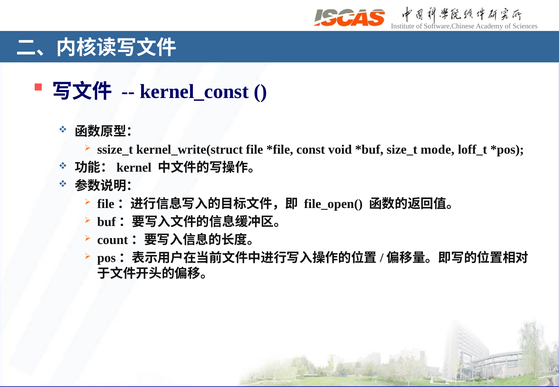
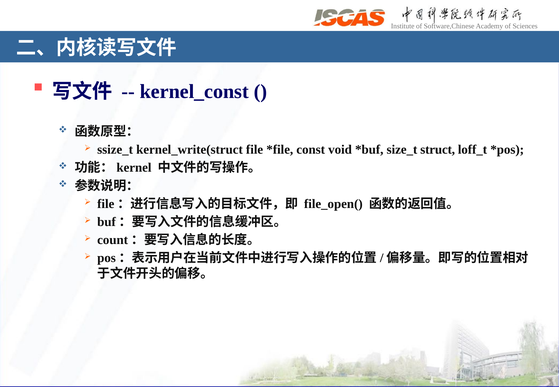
mode: mode -> struct
